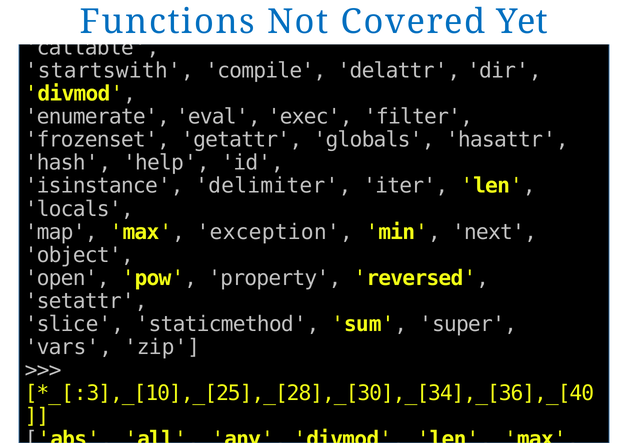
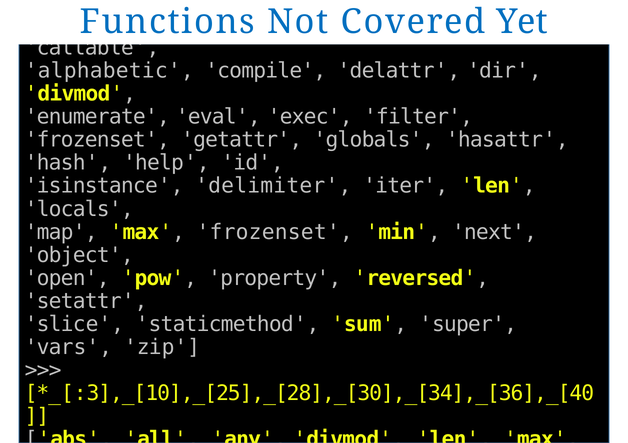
startswith: startswith -> alphabetic
max exception: exception -> frozenset
